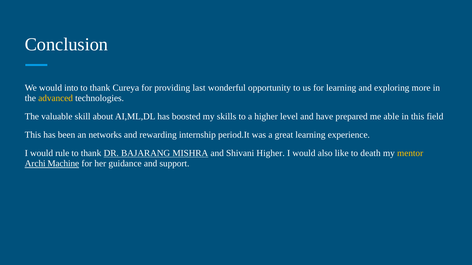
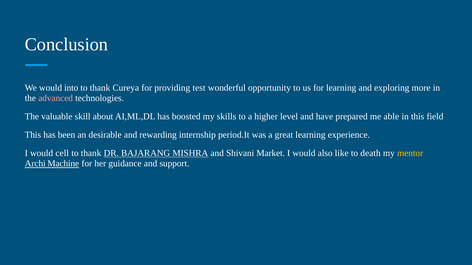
last: last -> test
advanced colour: yellow -> pink
networks: networks -> desirable
rule: rule -> cell
Shivani Higher: Higher -> Market
